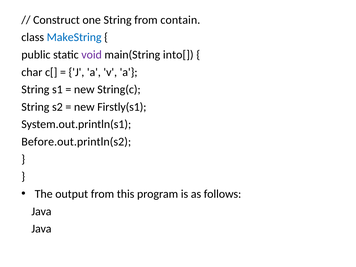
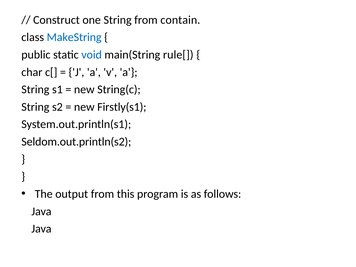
void colour: purple -> blue
into[: into[ -> rule[
Before.out.println(s2: Before.out.println(s2 -> Seldom.out.println(s2
